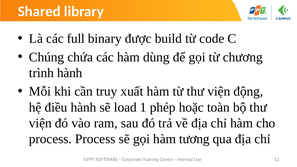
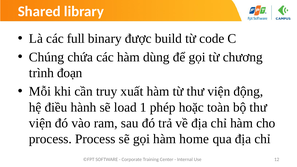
trình hành: hành -> đoạn
tương: tương -> home
